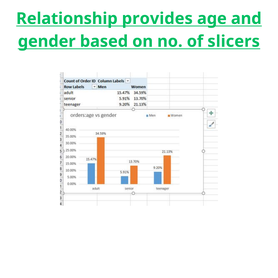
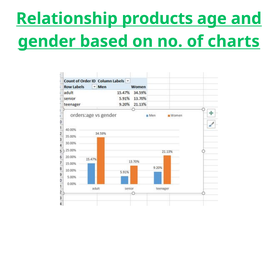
provides: provides -> products
slicers: slicers -> charts
